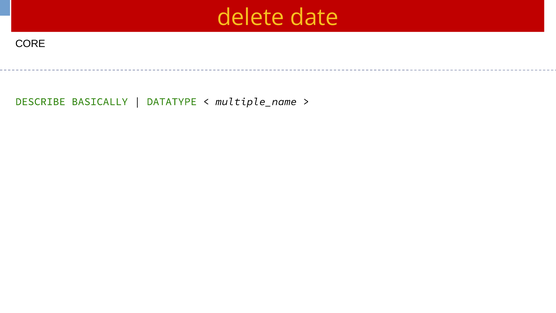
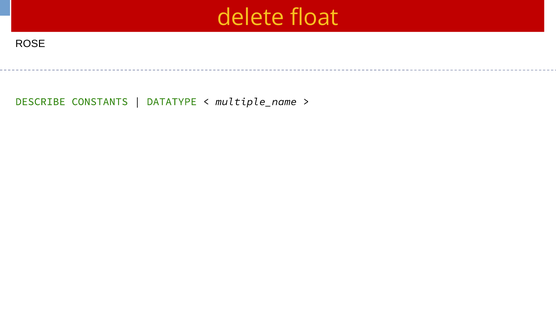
date: date -> float
CORE: CORE -> ROSE
BASICALLY: BASICALLY -> CONSTANTS
